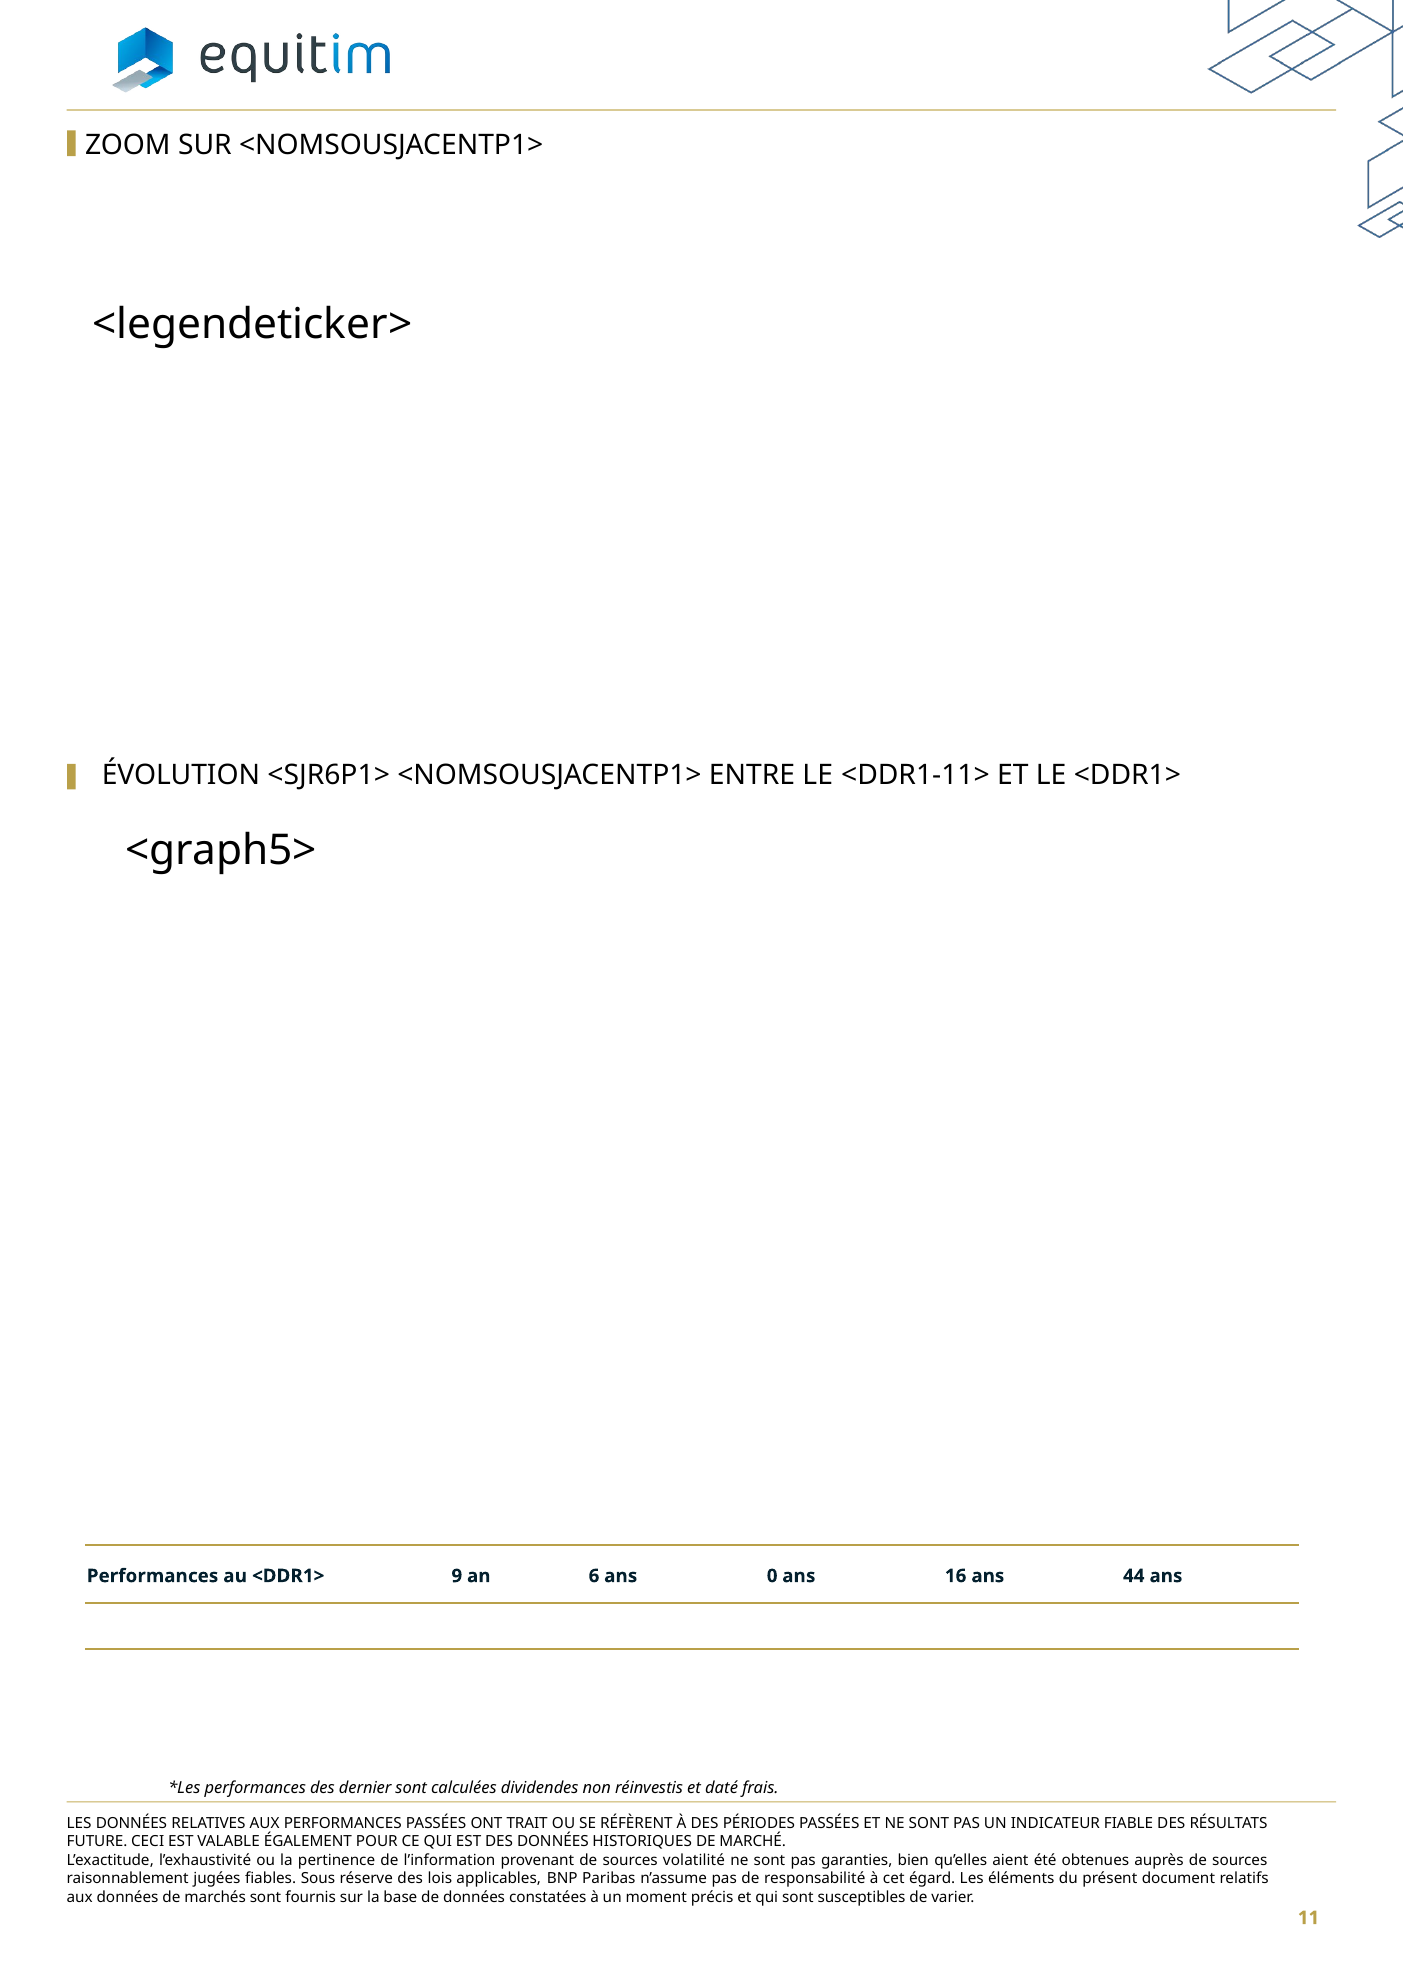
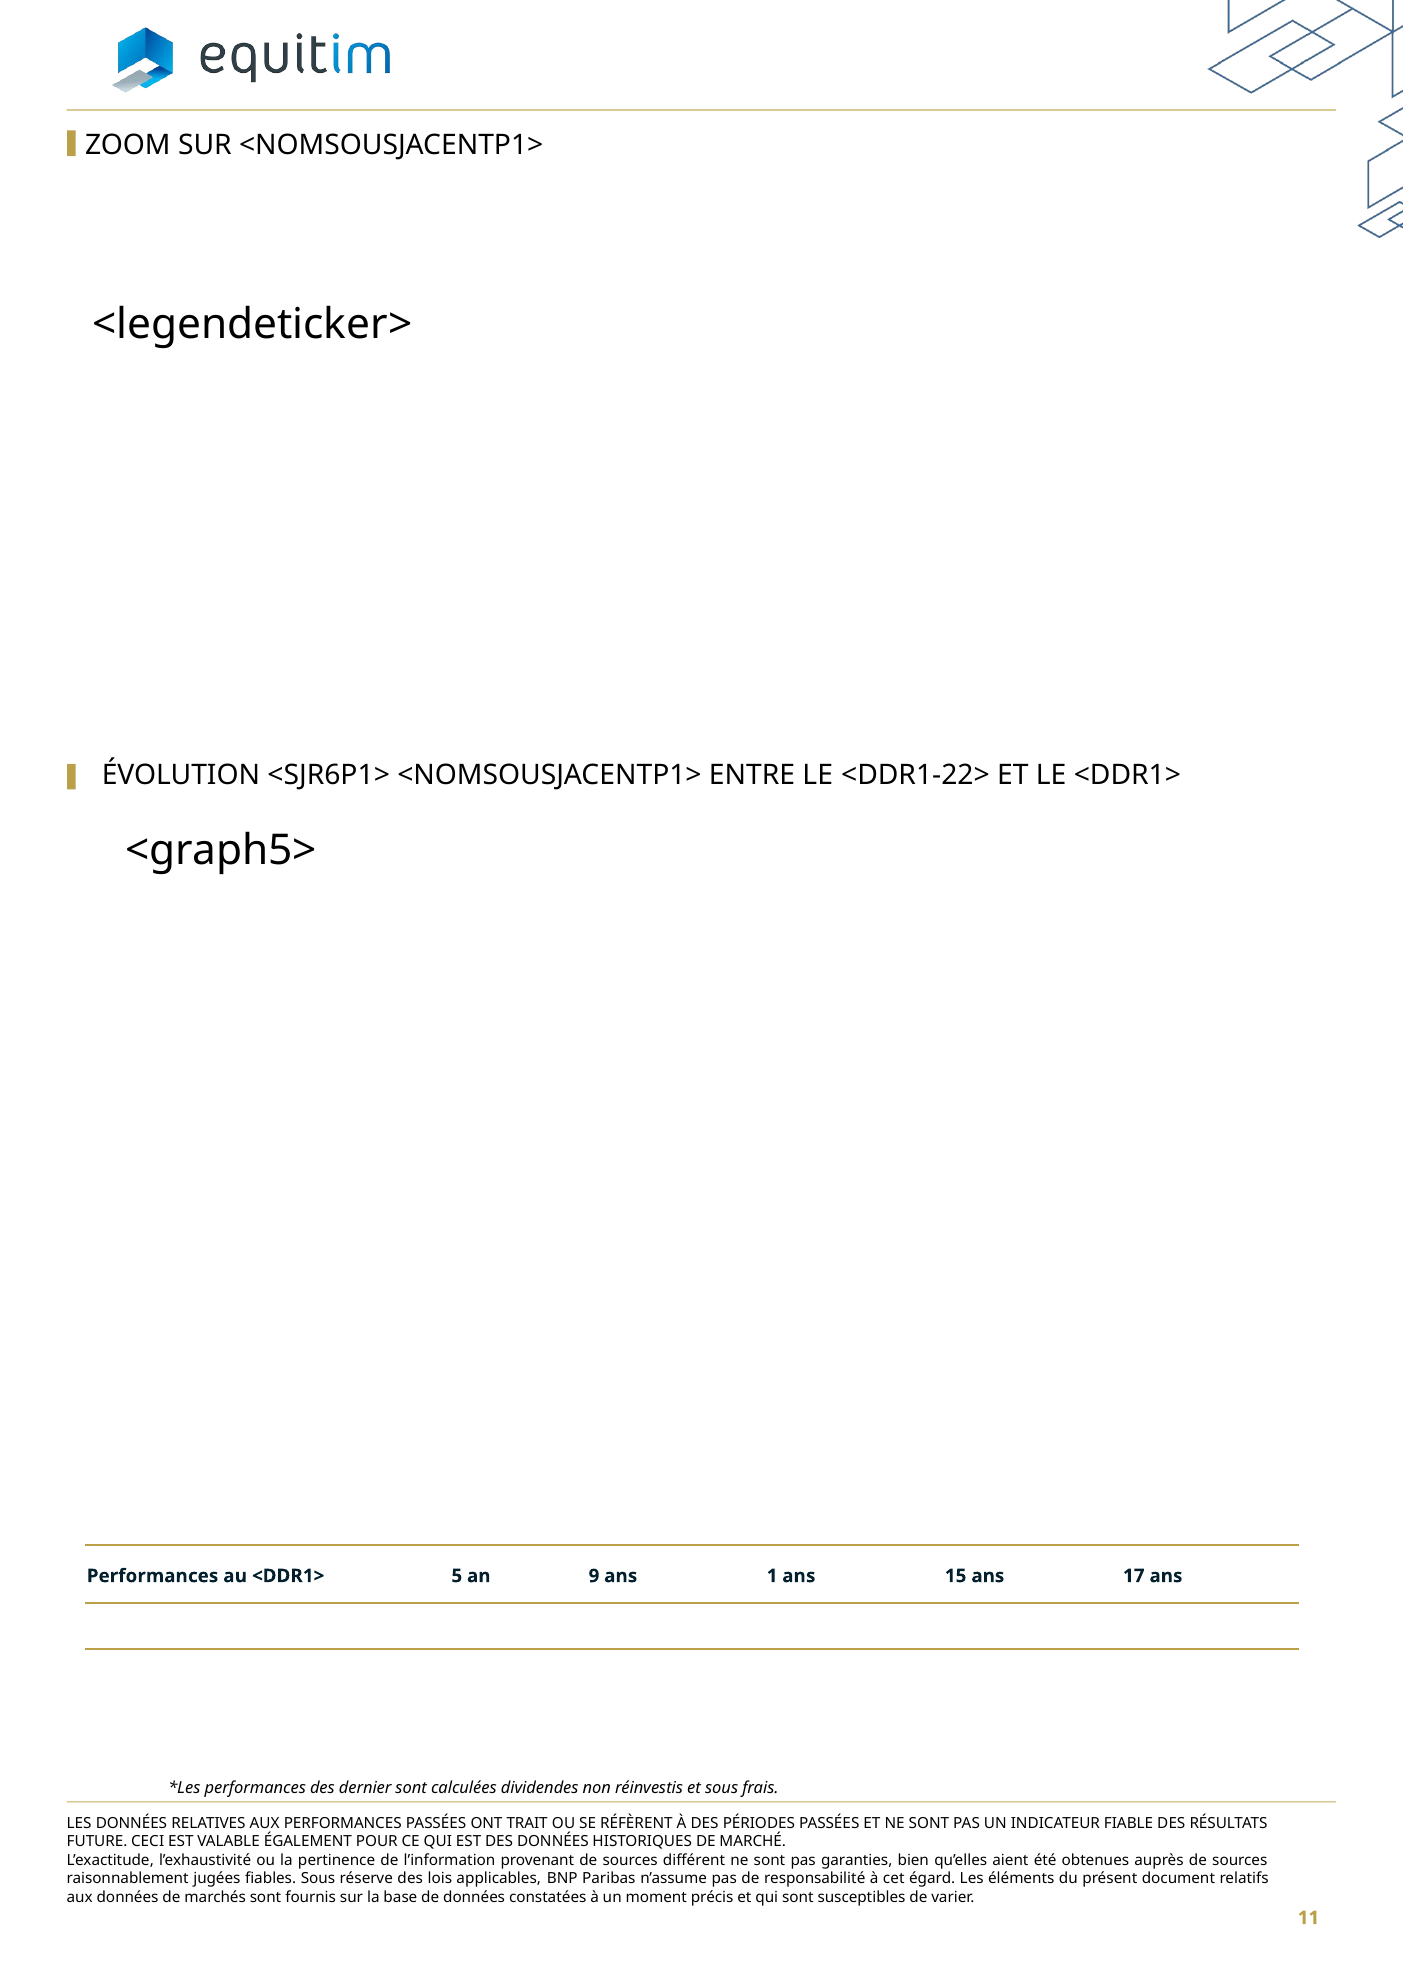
<DDR1-11>: <DDR1-11> -> <DDR1-22>
9: 9 -> 5
6: 6 -> 9
0: 0 -> 1
16: 16 -> 15
44: 44 -> 17
et daté: daté -> sous
volatilité: volatilité -> différent
